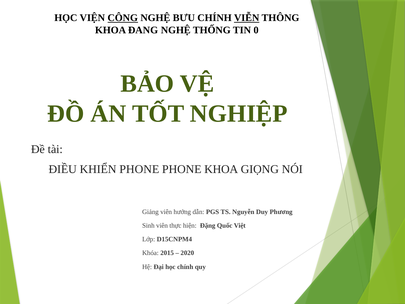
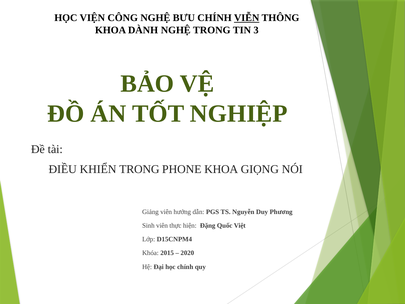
CÔNG underline: present -> none
ĐANG: ĐANG -> DÀNH
NGHỆ THỐNG: THỐNG -> TRONG
0: 0 -> 3
KHIỂN PHONE: PHONE -> TRONG
